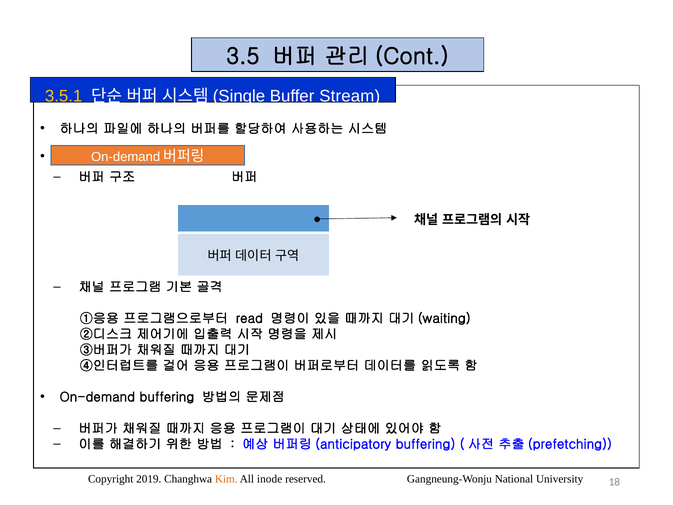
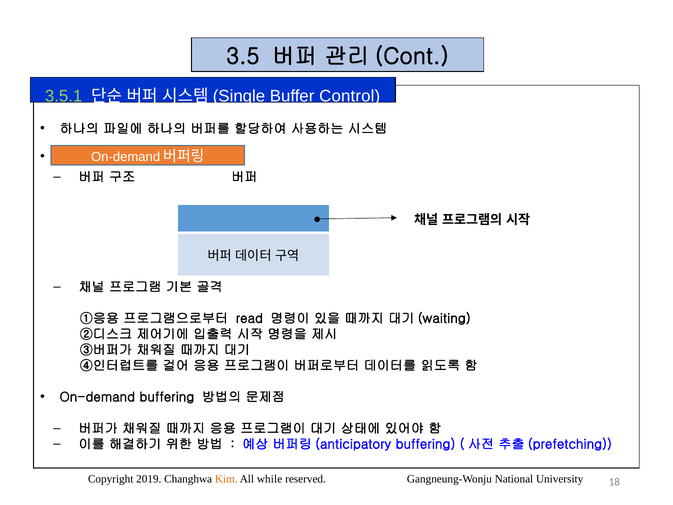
3.5.1 colour: yellow -> light green
Stream: Stream -> Control
inode: inode -> while
